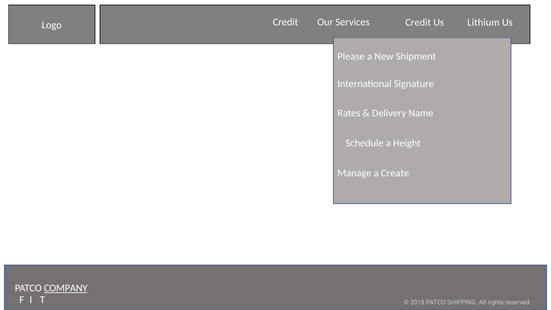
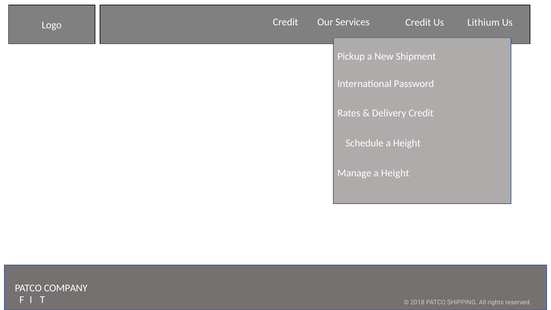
Please: Please -> Pickup
Signature: Signature -> Password
Delivery Name: Name -> Credit
Manage a Create: Create -> Height
COMPANY underline: present -> none
